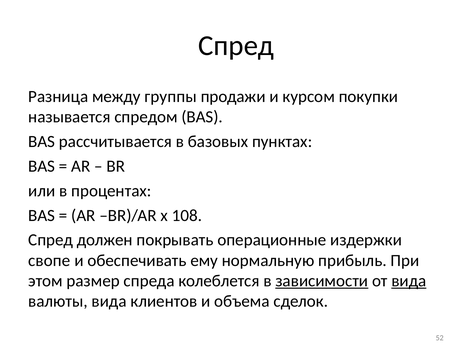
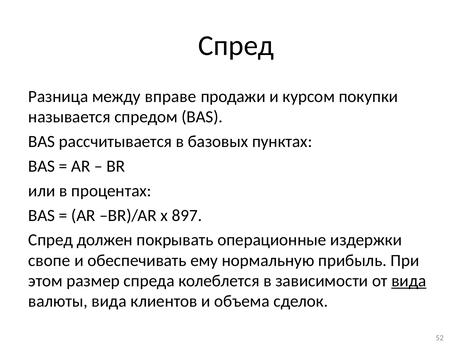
группы: группы -> вправе
108: 108 -> 897
зависимости underline: present -> none
